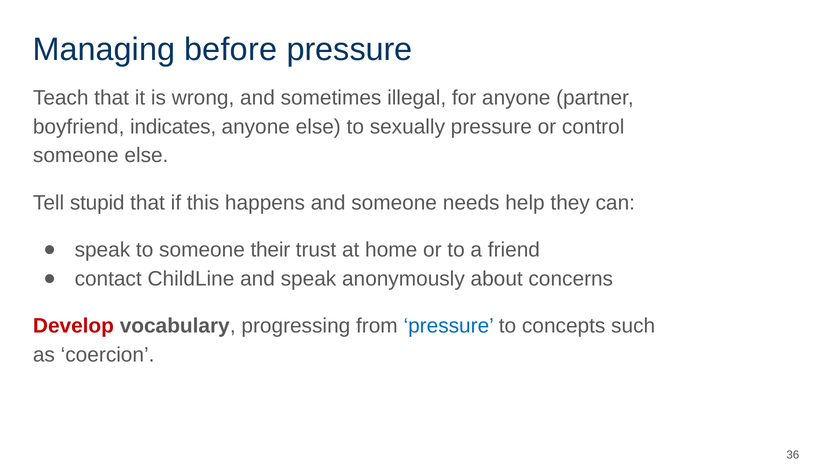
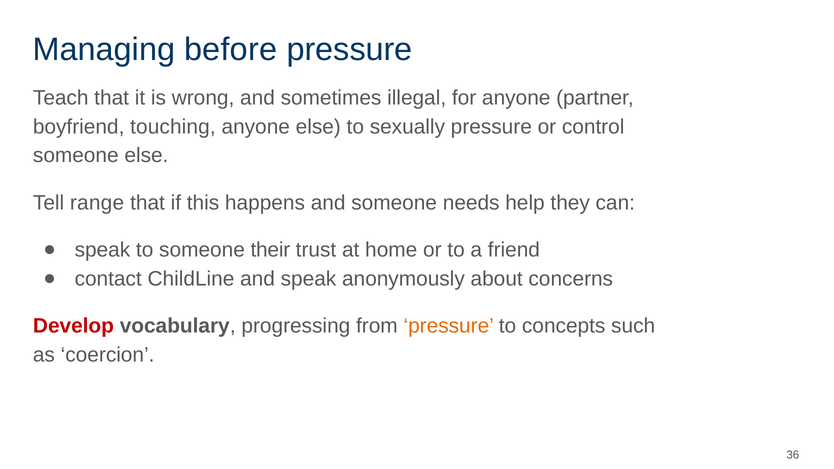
indicates: indicates -> touching
stupid: stupid -> range
pressure at (449, 326) colour: blue -> orange
